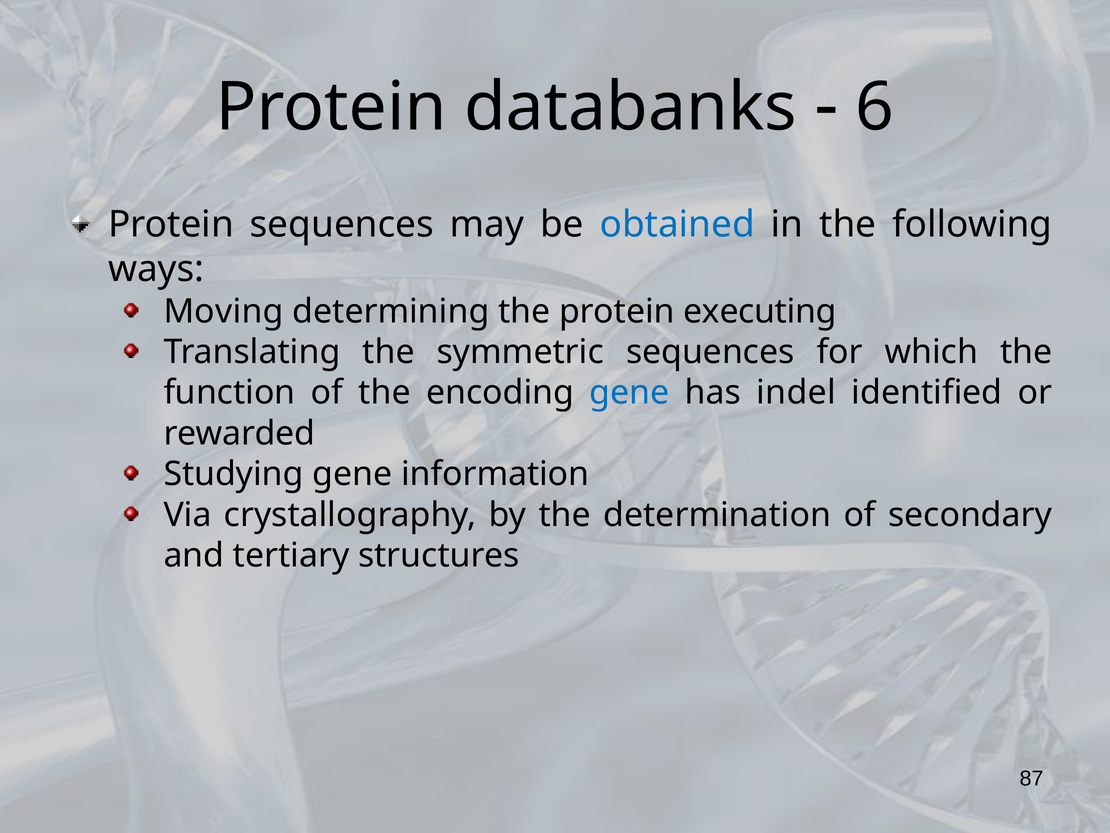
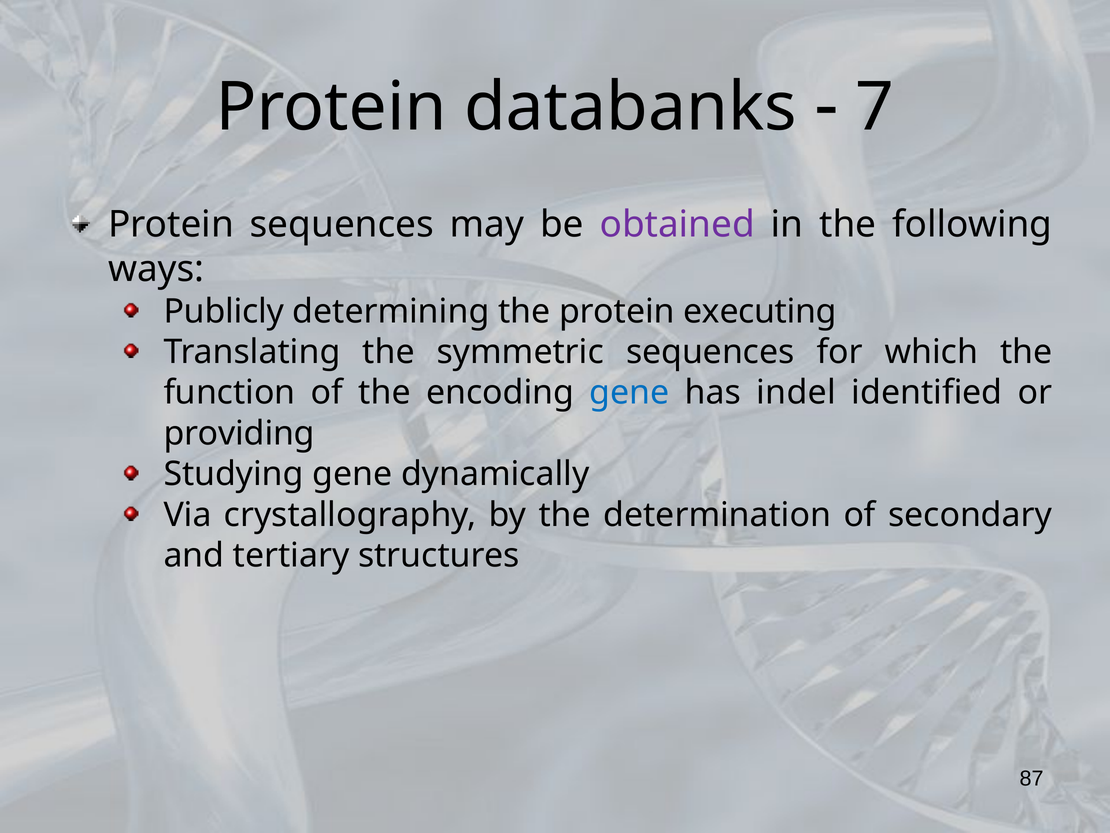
6: 6 -> 7
obtained colour: blue -> purple
Moving: Moving -> Publicly
rewarded: rewarded -> providing
information: information -> dynamically
